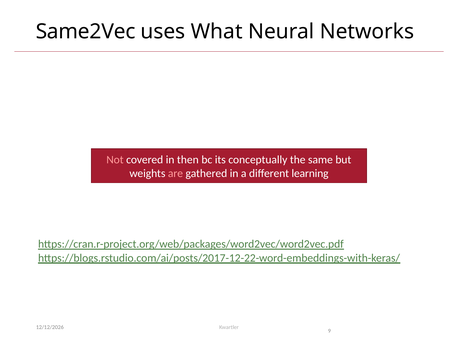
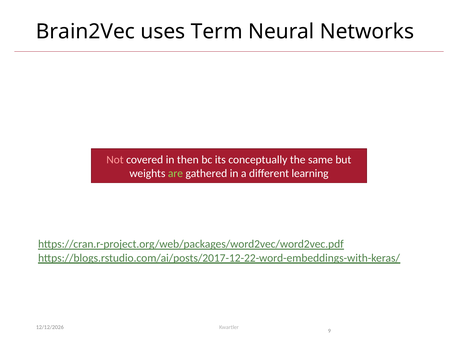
Same2Vec: Same2Vec -> Brain2Vec
What: What -> Term
are colour: pink -> light green
